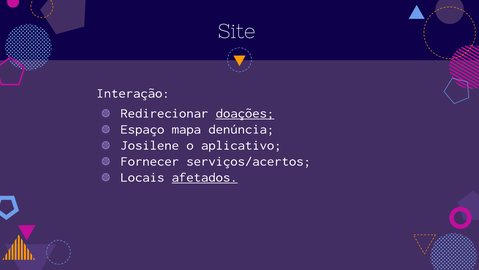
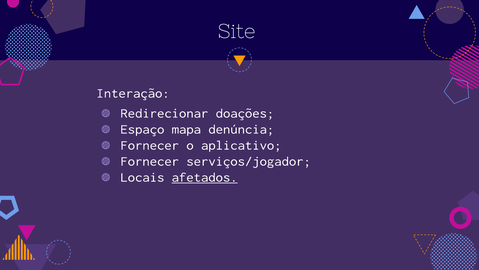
doações underline: present -> none
Josilene at (150, 145): Josilene -> Fornecer
serviços/acertos: serviços/acertos -> serviços/jogador
